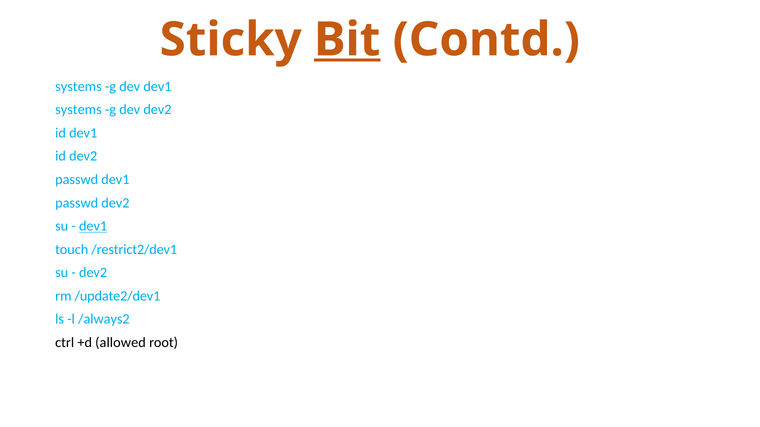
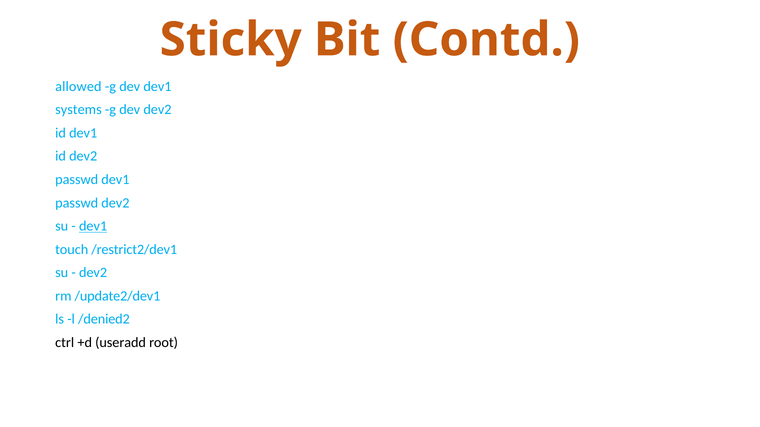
Bit underline: present -> none
systems at (78, 86): systems -> allowed
/always2: /always2 -> /denied2
allowed: allowed -> useradd
